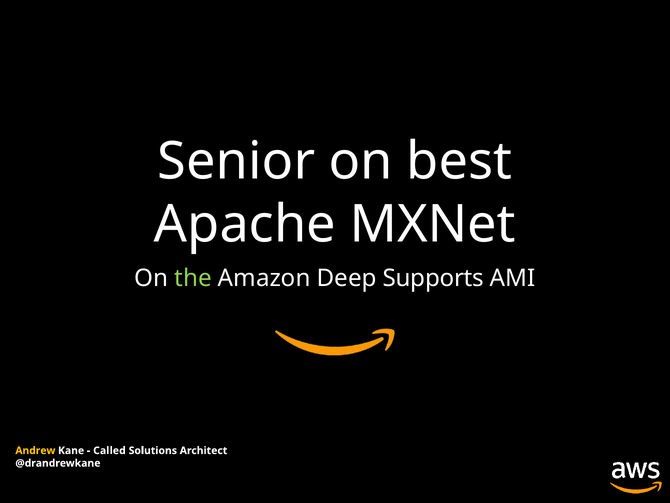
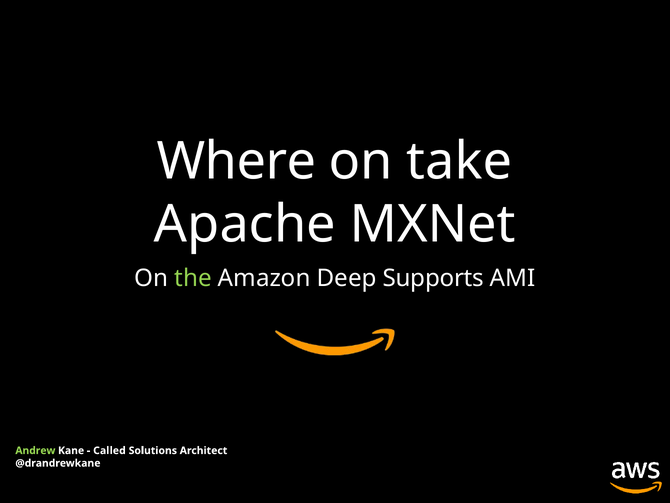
Senior: Senior -> Where
best: best -> take
Andrew colour: yellow -> light green
